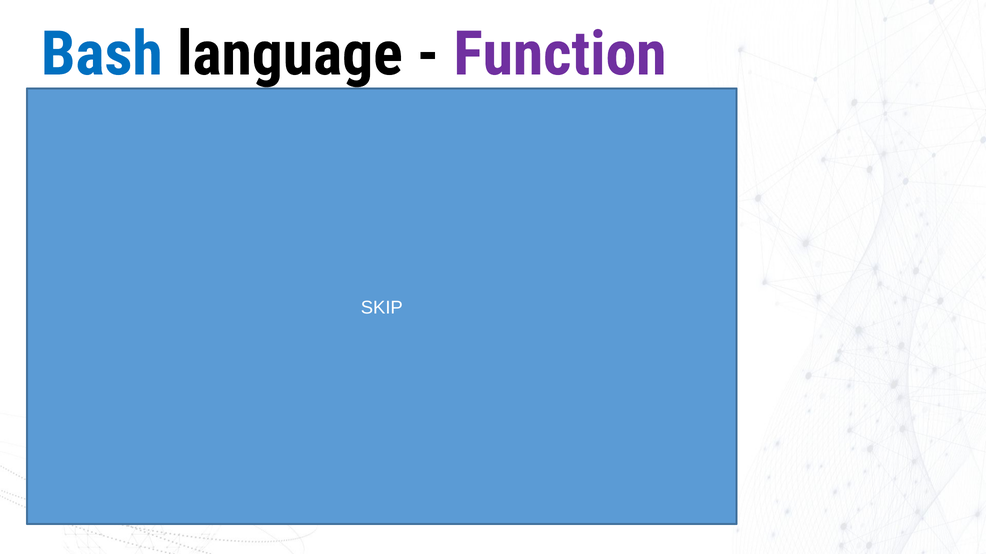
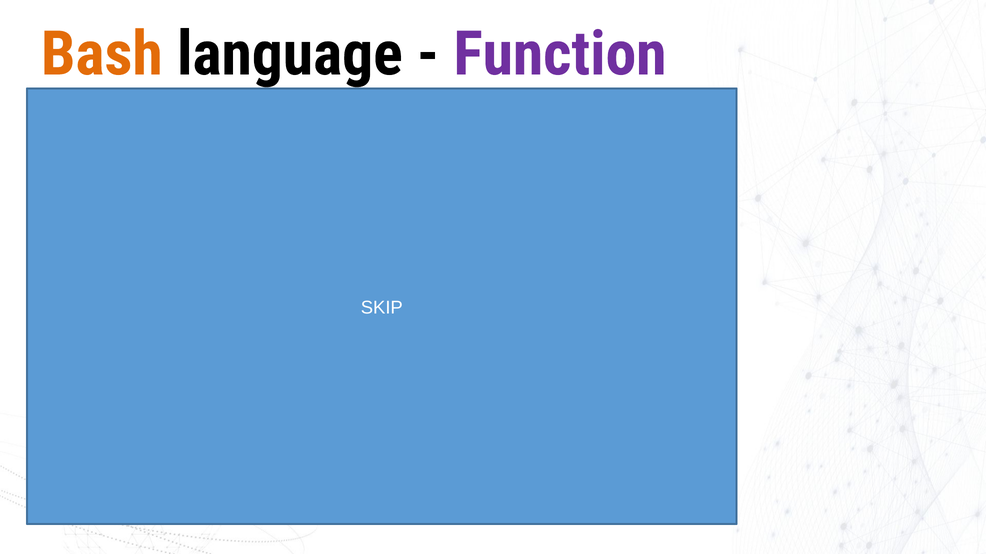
Bash colour: blue -> orange
